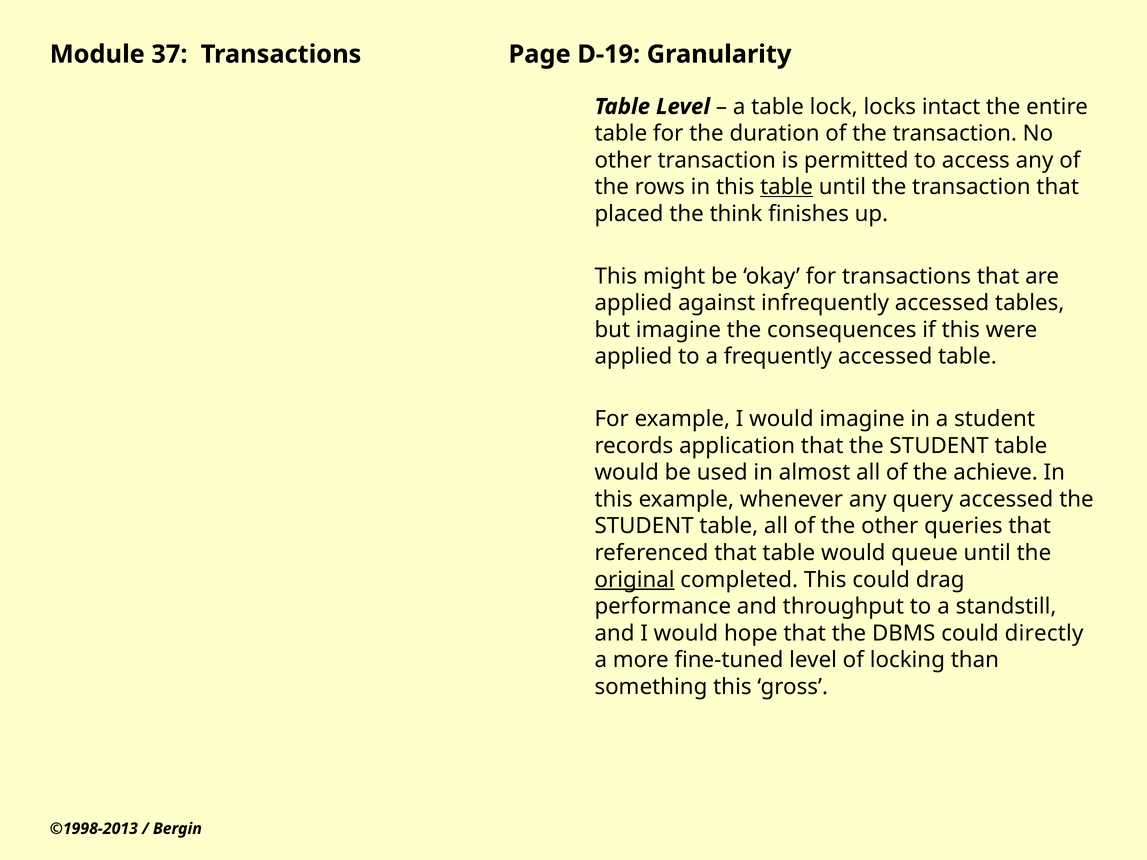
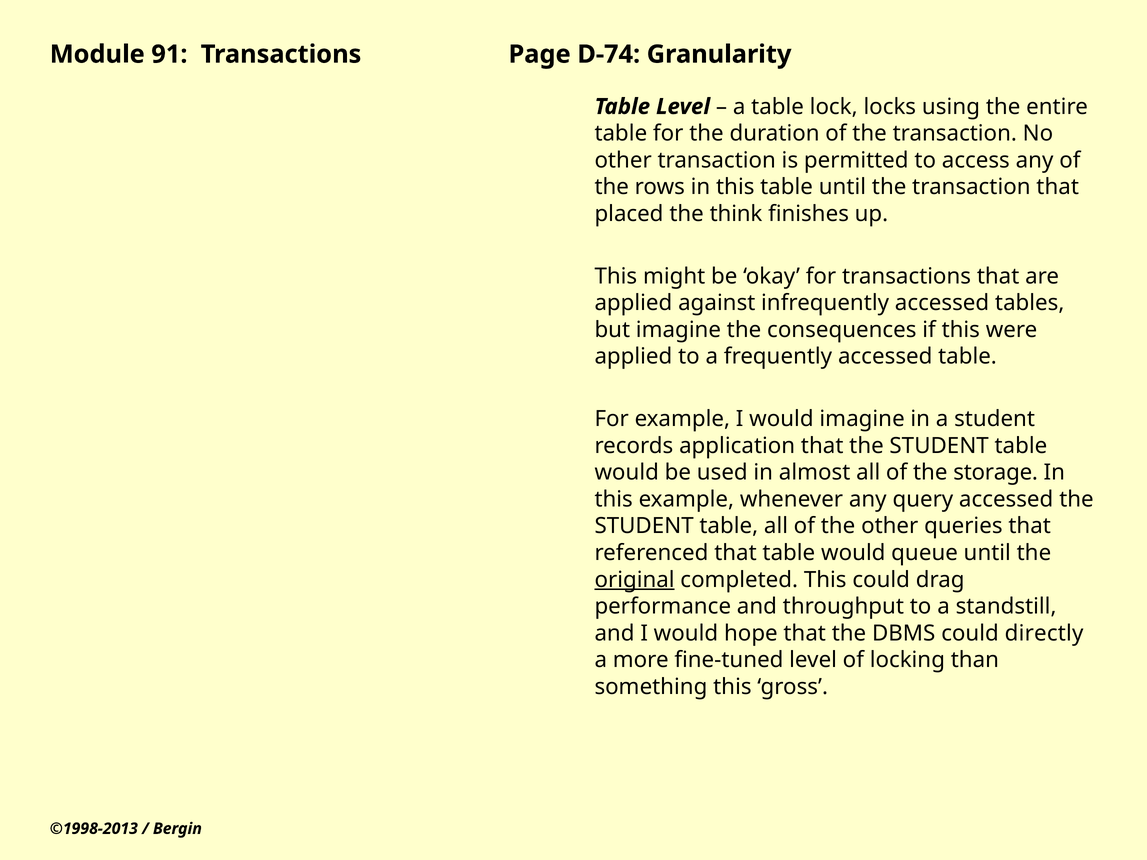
37: 37 -> 91
D-19: D-19 -> D-74
intact: intact -> using
table at (787, 187) underline: present -> none
achieve: achieve -> storage
